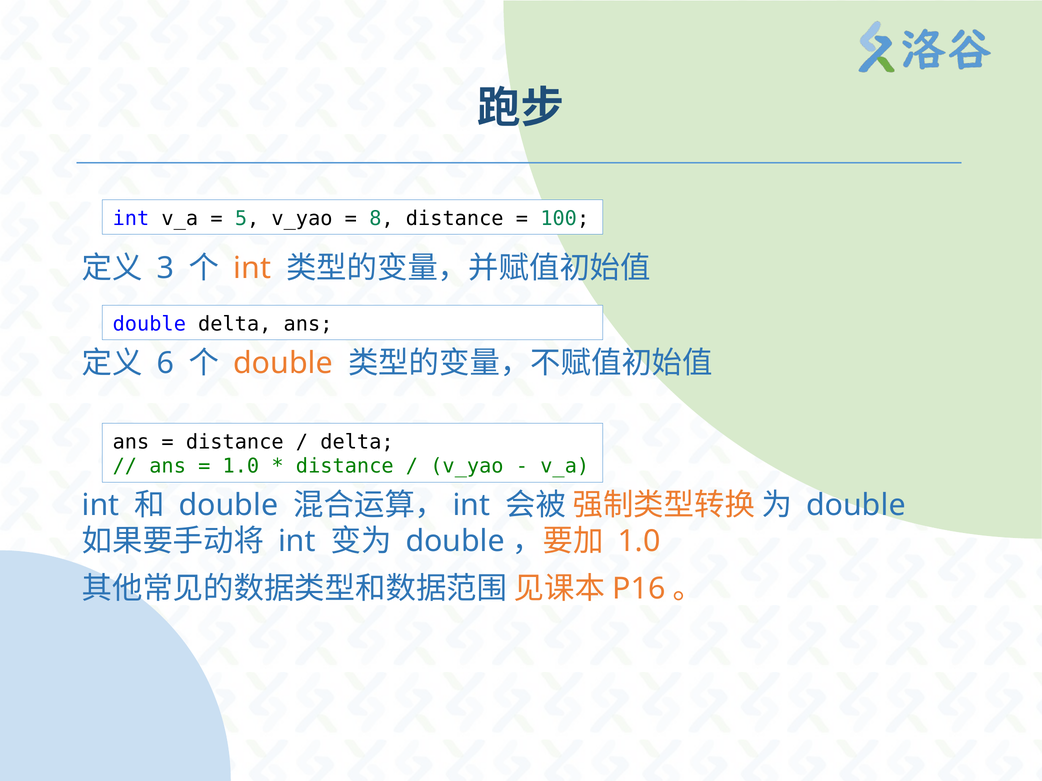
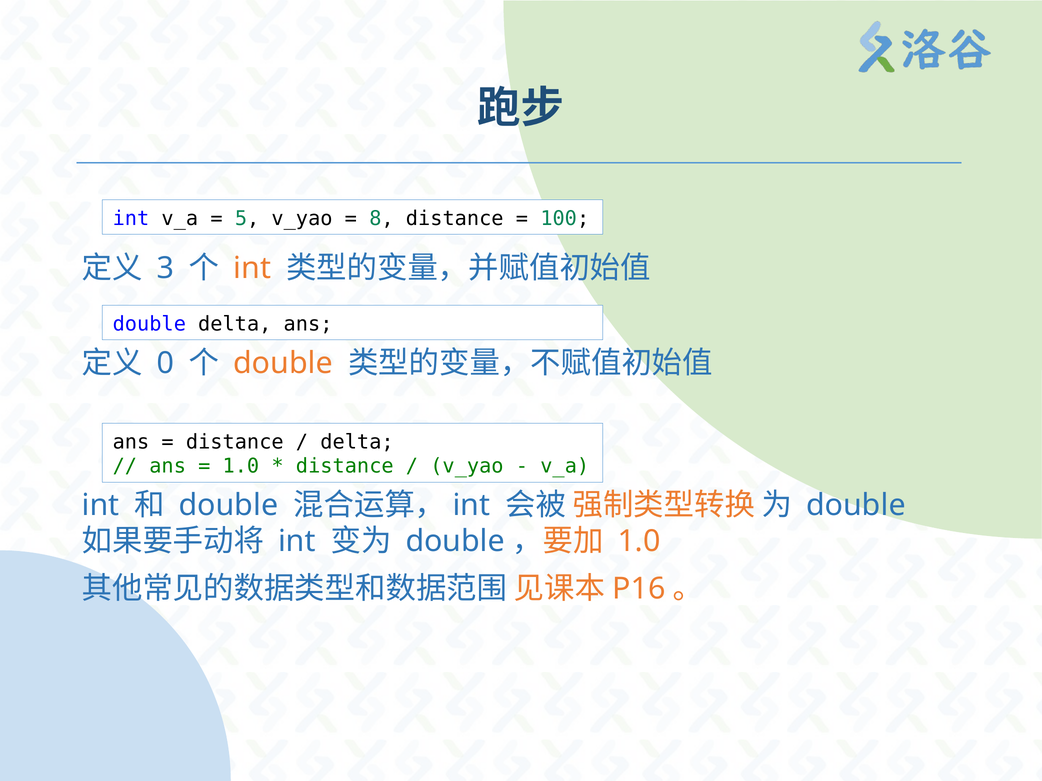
6: 6 -> 0
